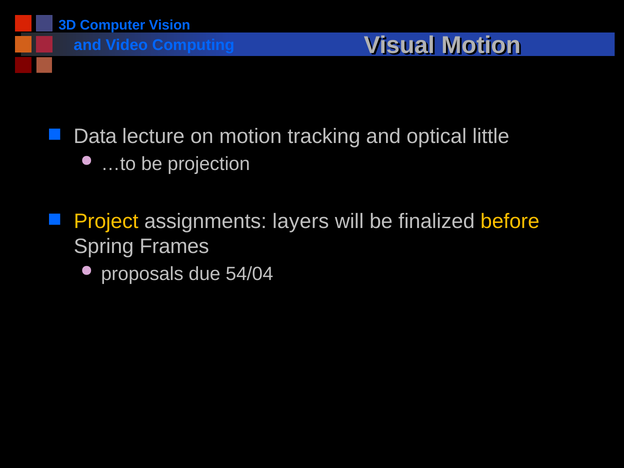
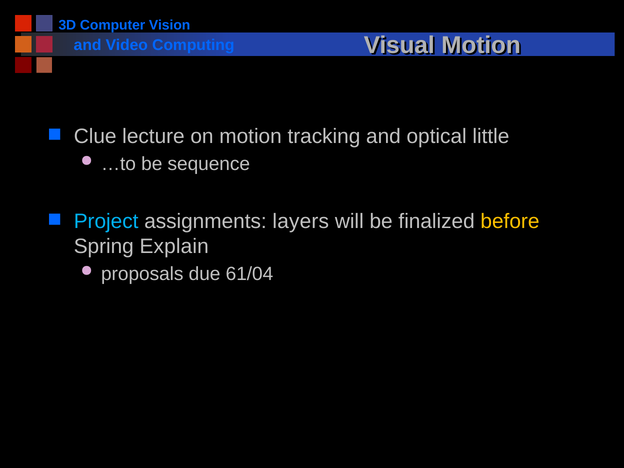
Data: Data -> Clue
projection: projection -> sequence
Project colour: yellow -> light blue
Frames: Frames -> Explain
54/04: 54/04 -> 61/04
